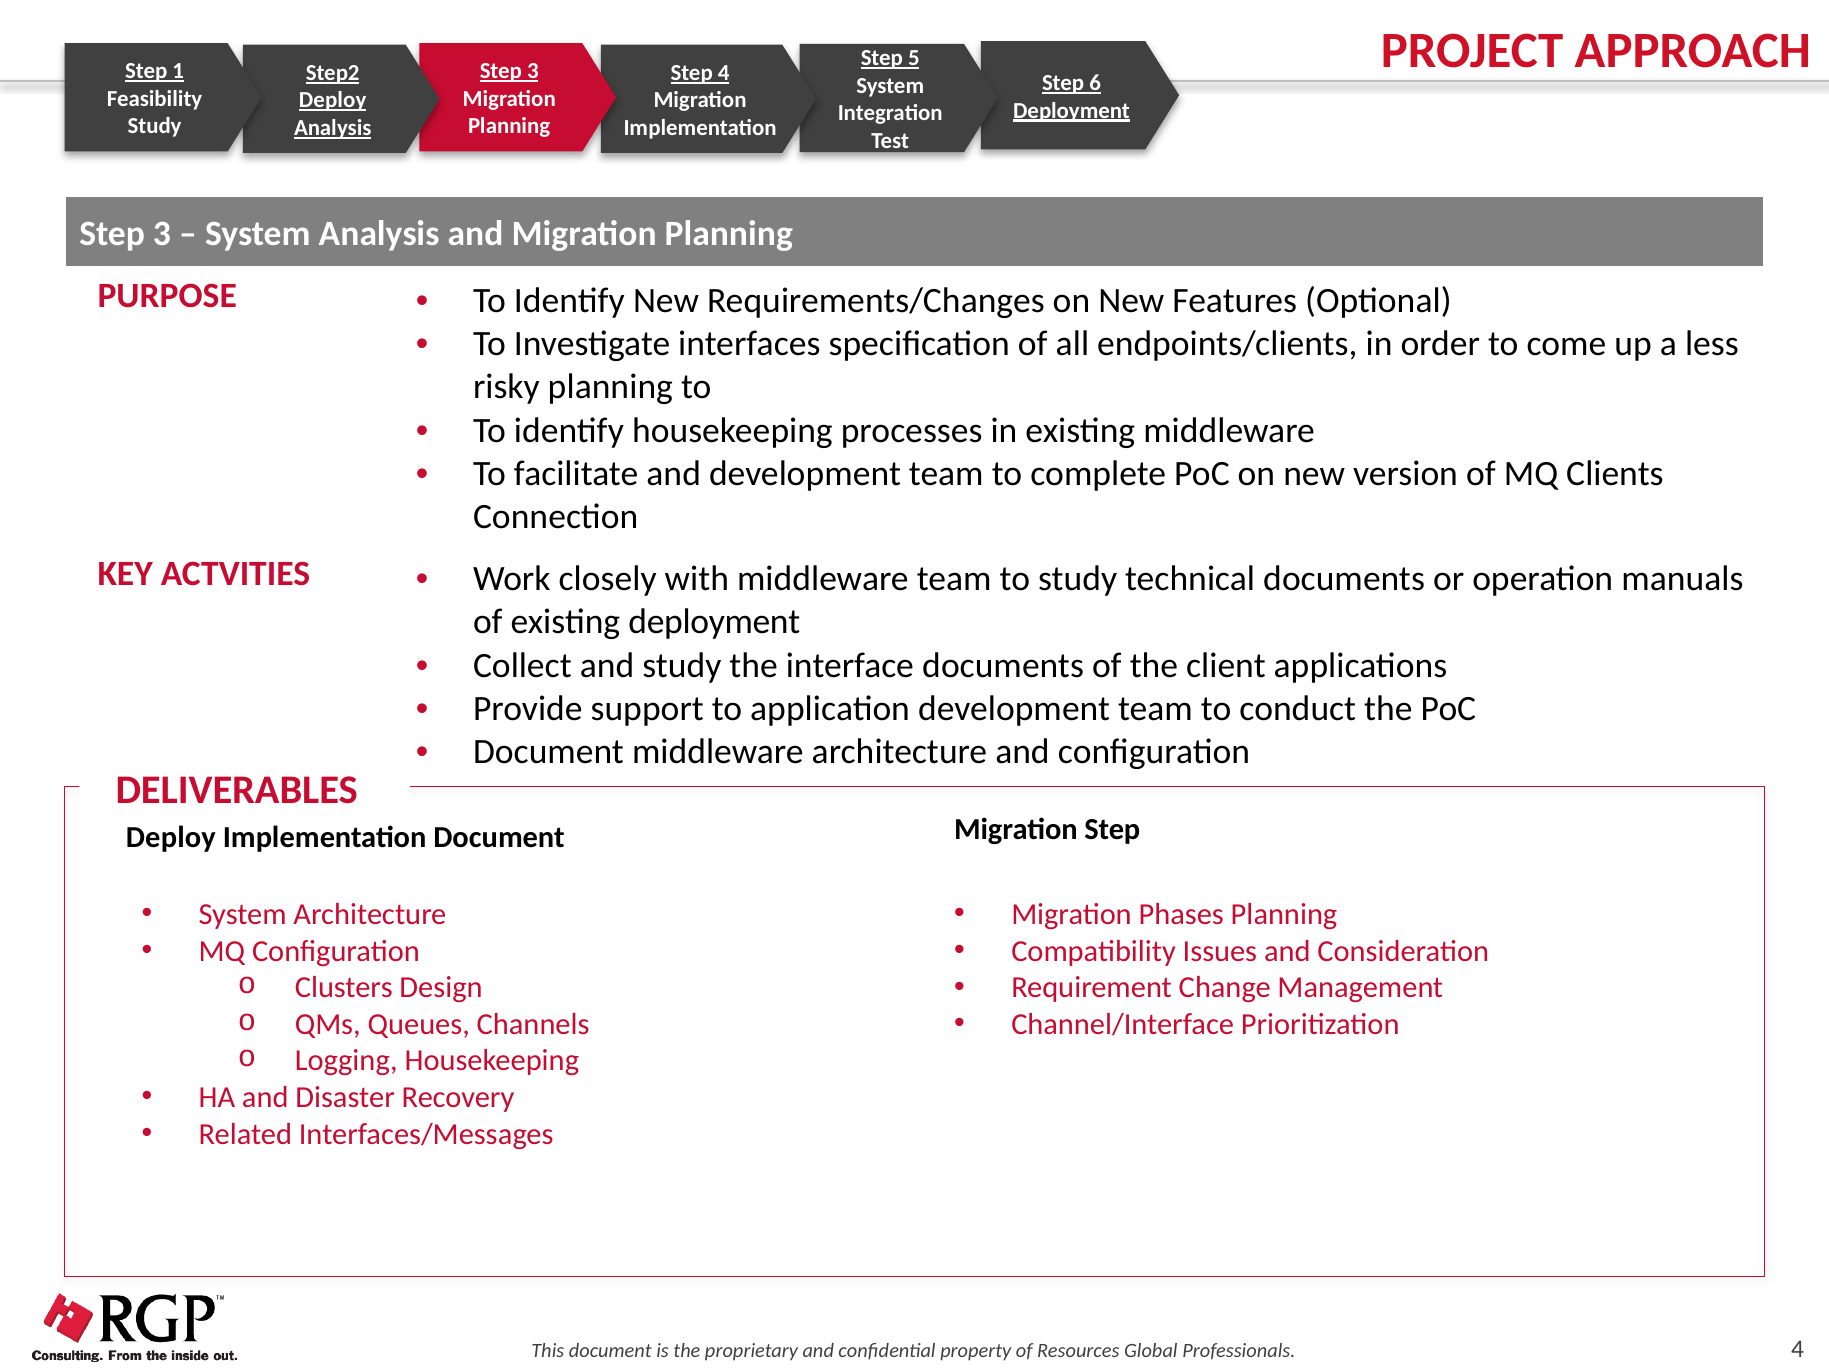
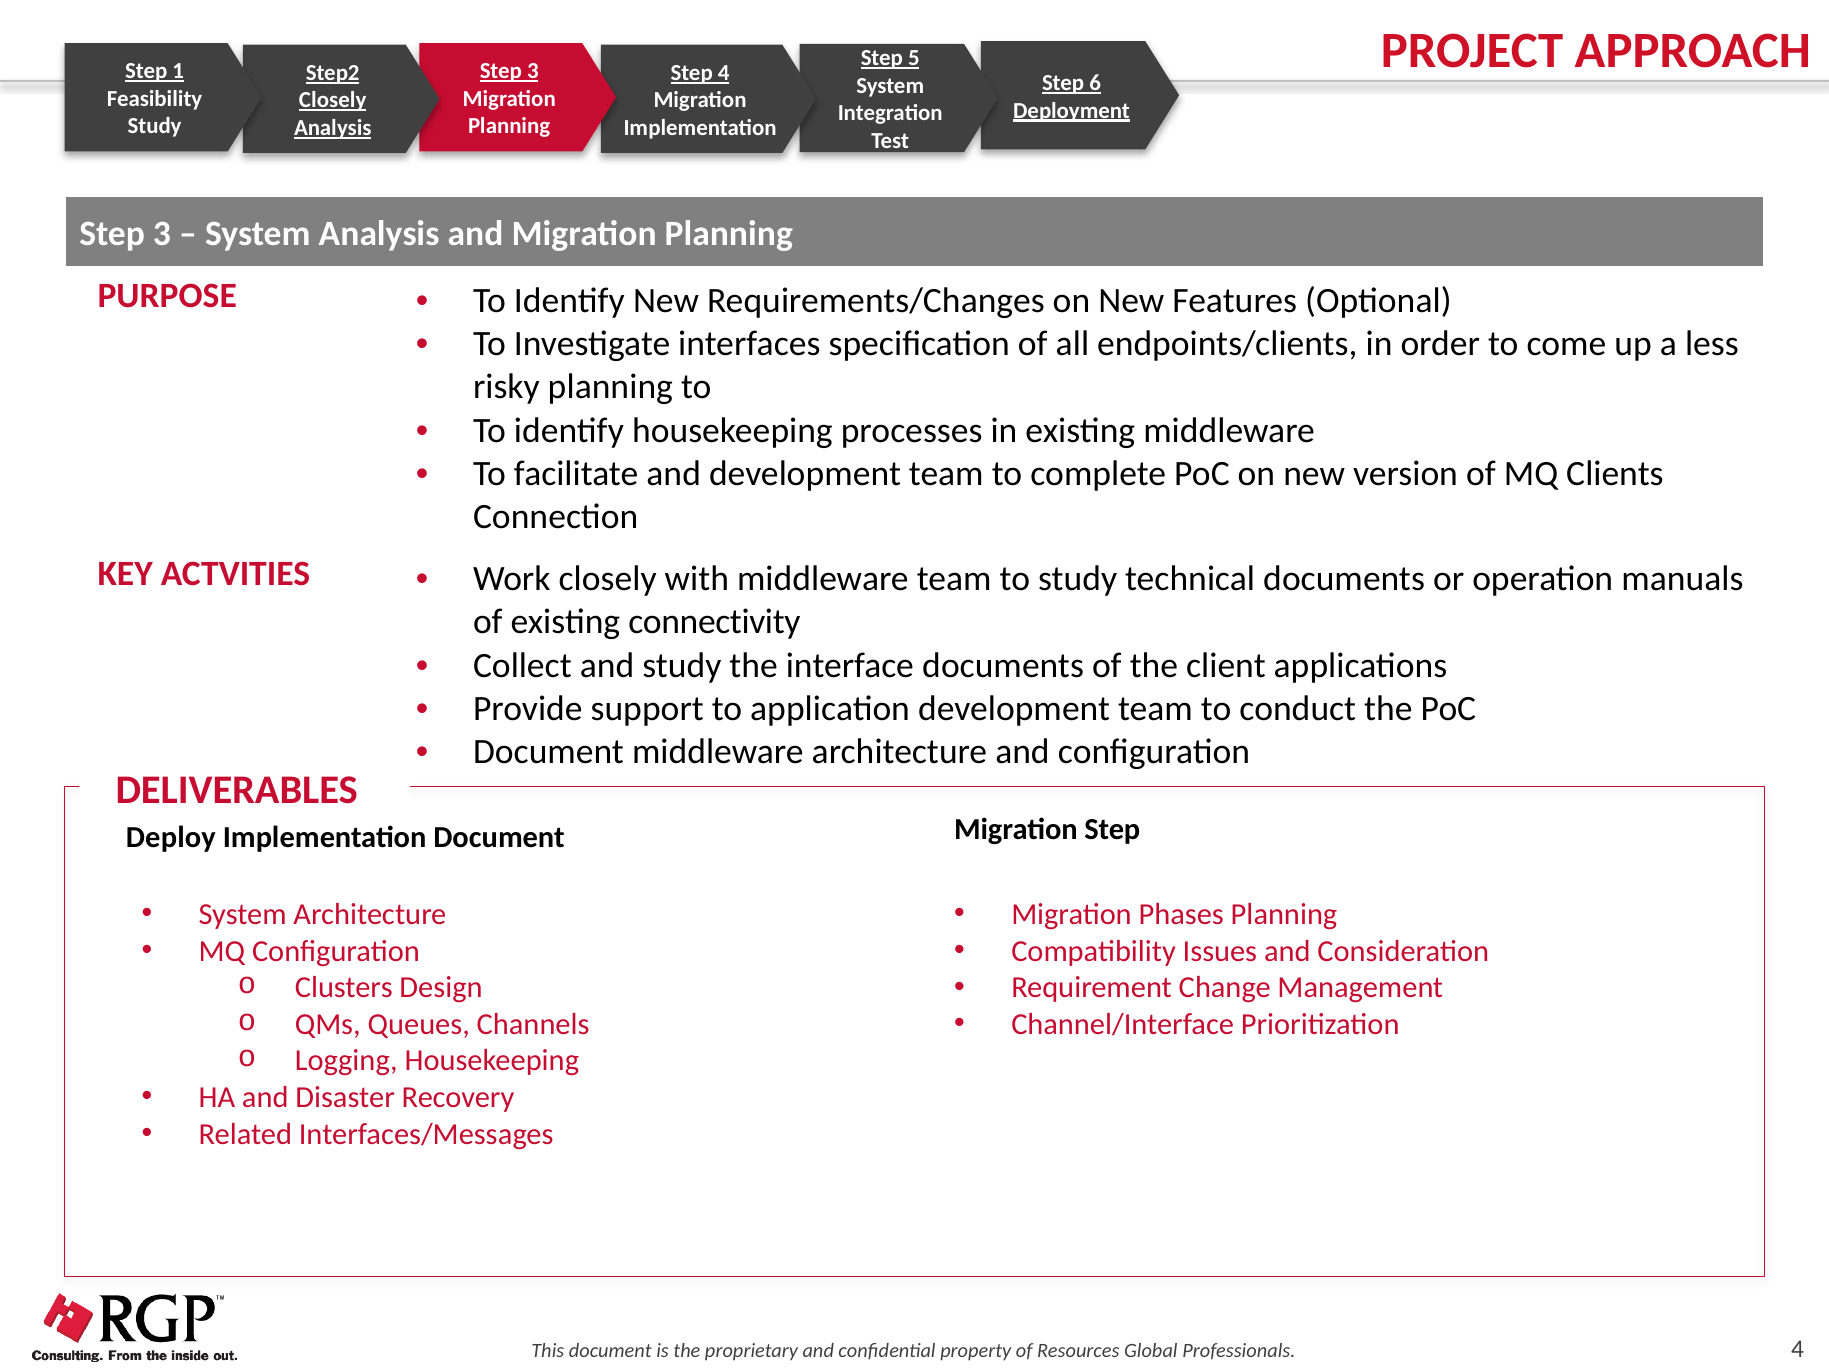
Deploy at (333, 100): Deploy -> Closely
existing deployment: deployment -> connectivity
